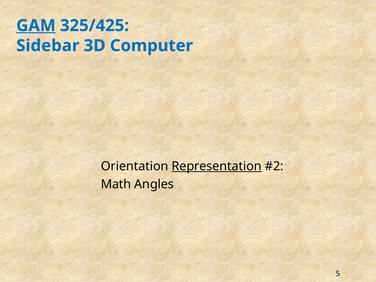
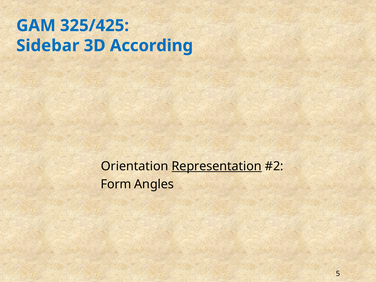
GAM underline: present -> none
Computer: Computer -> According
Math: Math -> Form
